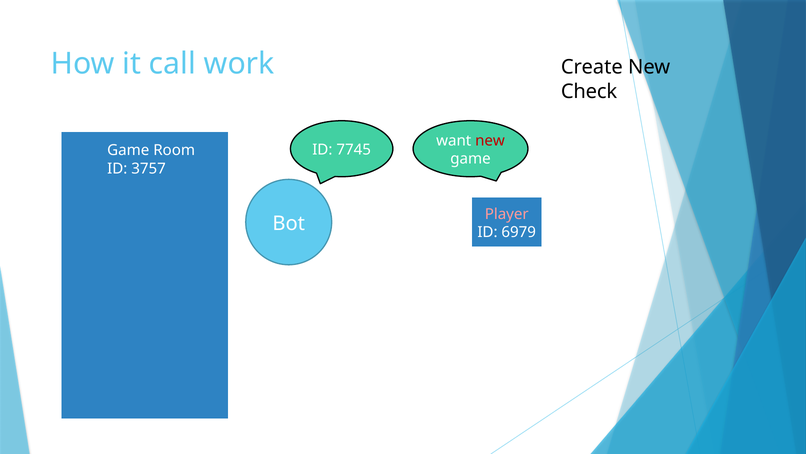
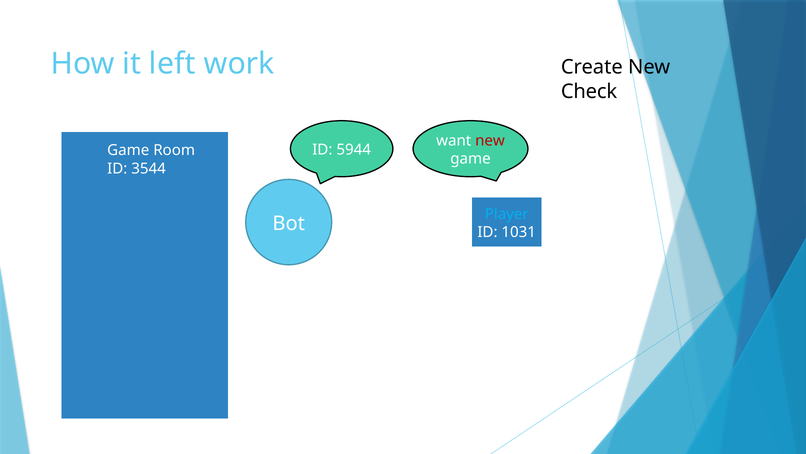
call: call -> left
7745: 7745 -> 5944
3757: 3757 -> 3544
Player colour: pink -> light blue
6979: 6979 -> 1031
